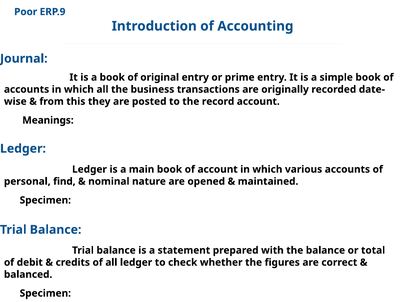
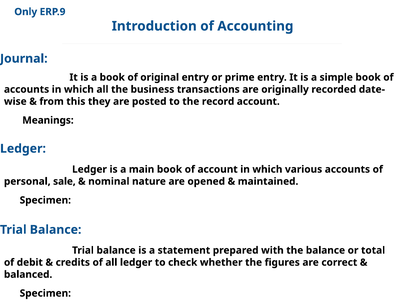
Poor: Poor -> Only
find: find -> sale
